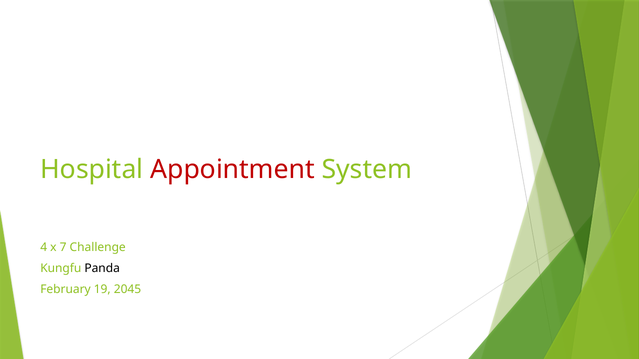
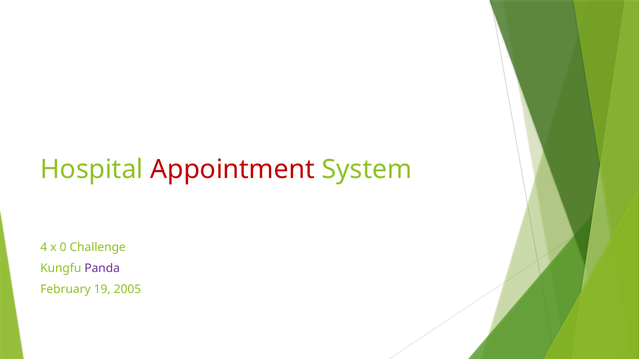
7: 7 -> 0
Panda colour: black -> purple
2045: 2045 -> 2005
